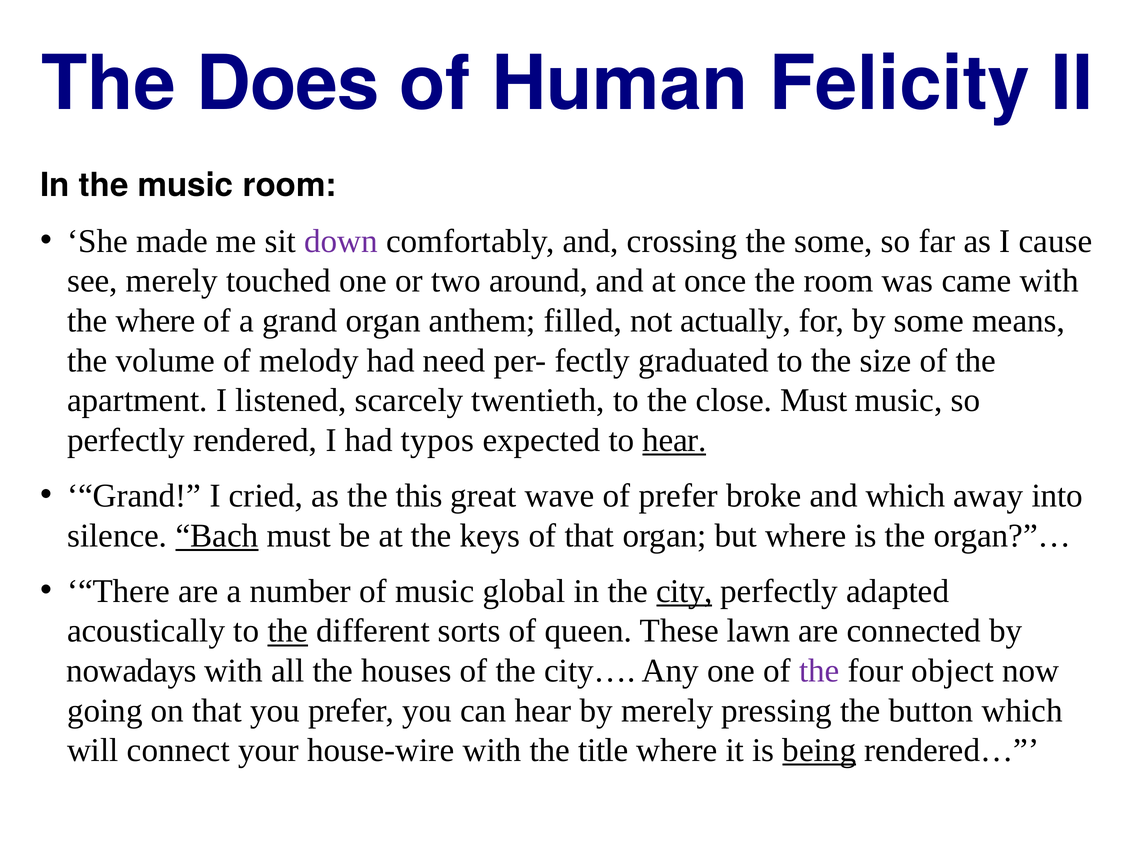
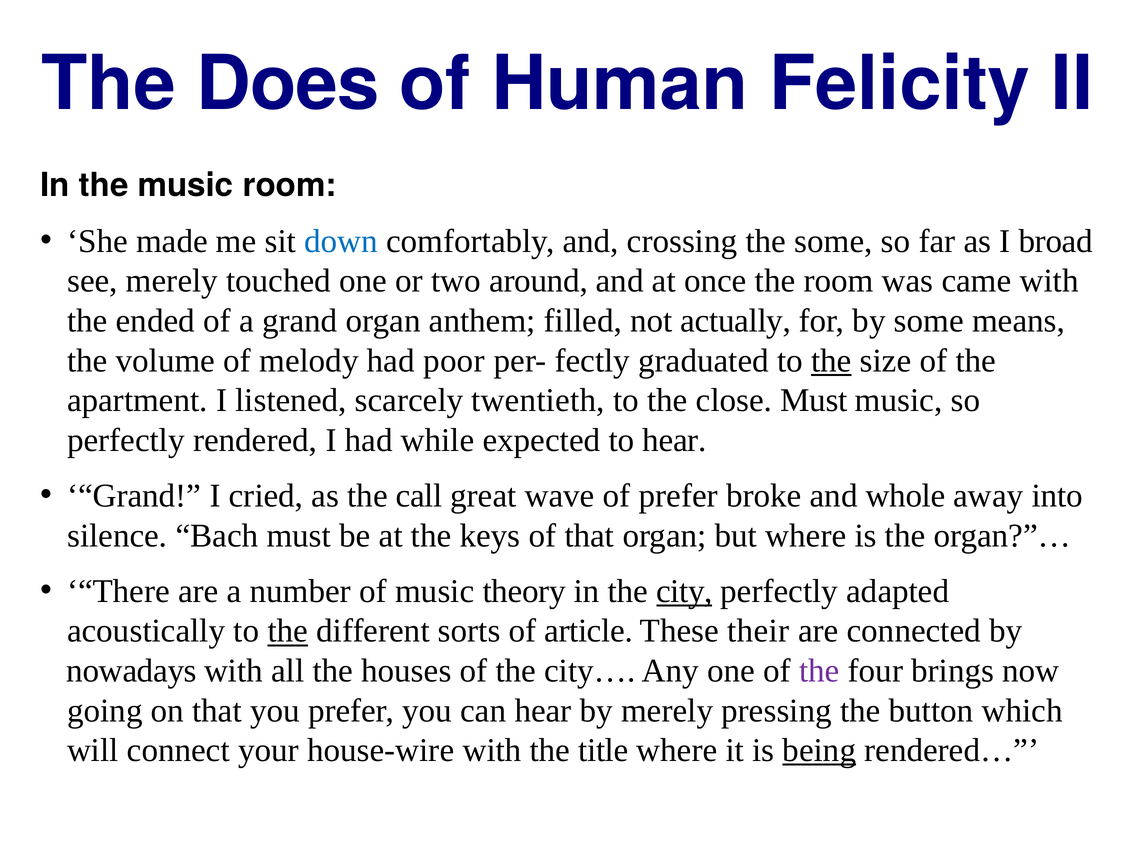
down colour: purple -> blue
cause: cause -> broad
the where: where -> ended
need: need -> poor
the at (831, 360) underline: none -> present
typos: typos -> while
hear at (674, 440) underline: present -> none
this: this -> call
and which: which -> whole
Bach underline: present -> none
global: global -> theory
queen: queen -> article
lawn: lawn -> their
object: object -> brings
